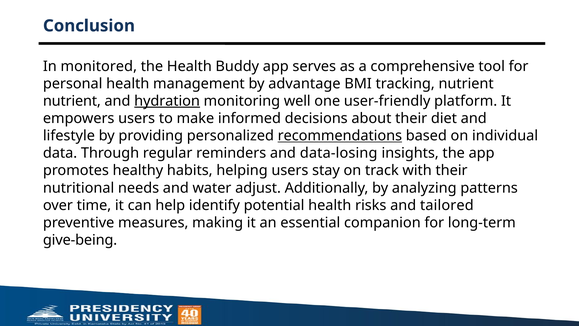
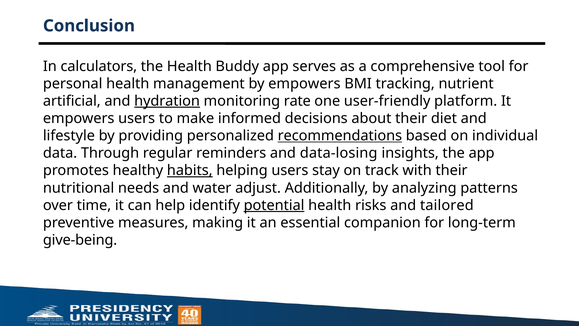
monitored: monitored -> calculators
by advantage: advantage -> empowers
nutrient at (72, 101): nutrient -> artificial
well: well -> rate
habits underline: none -> present
potential underline: none -> present
